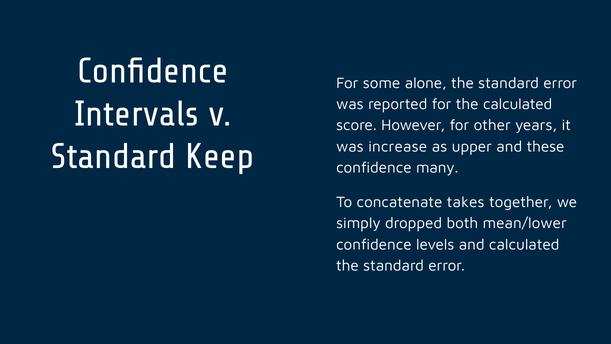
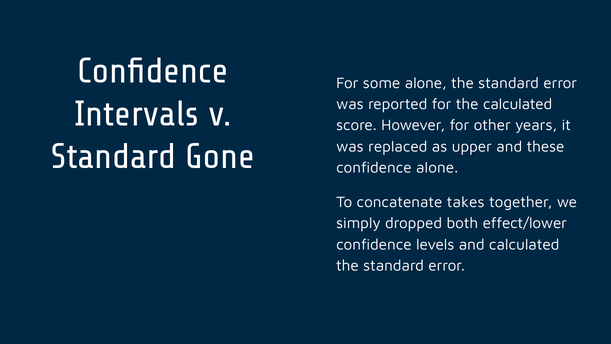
increase: increase -> replaced
Keep: Keep -> Gone
confidence many: many -> alone
mean/lower: mean/lower -> effect/lower
